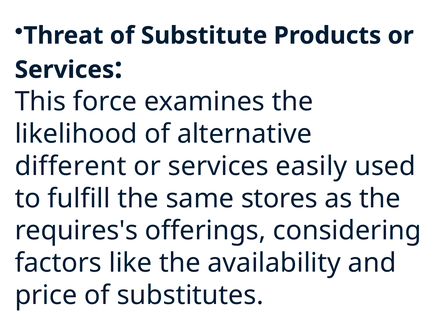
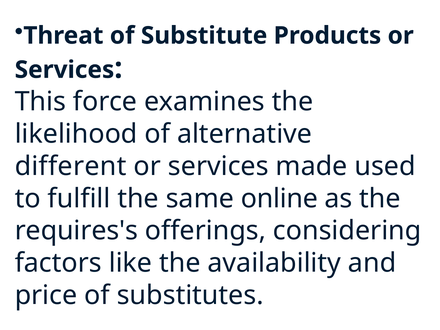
easily: easily -> made
stores: stores -> online
